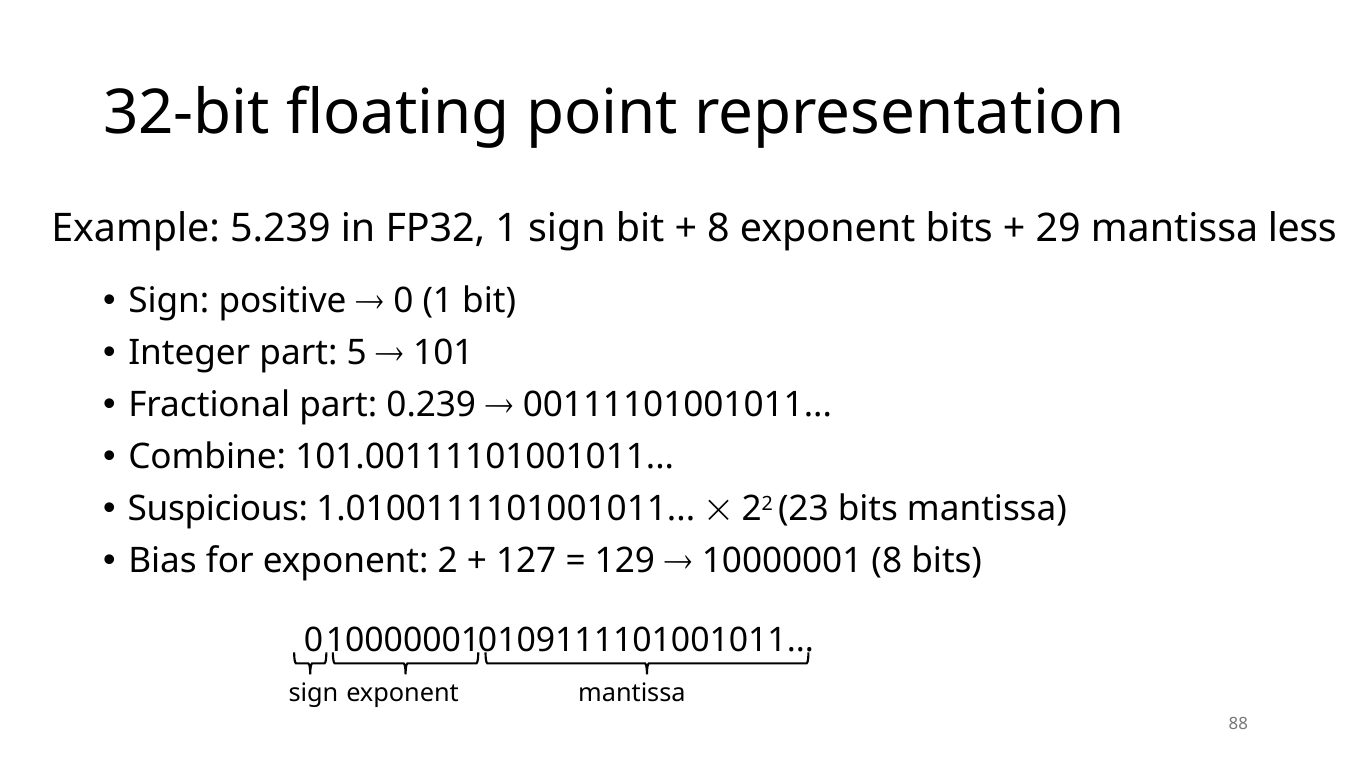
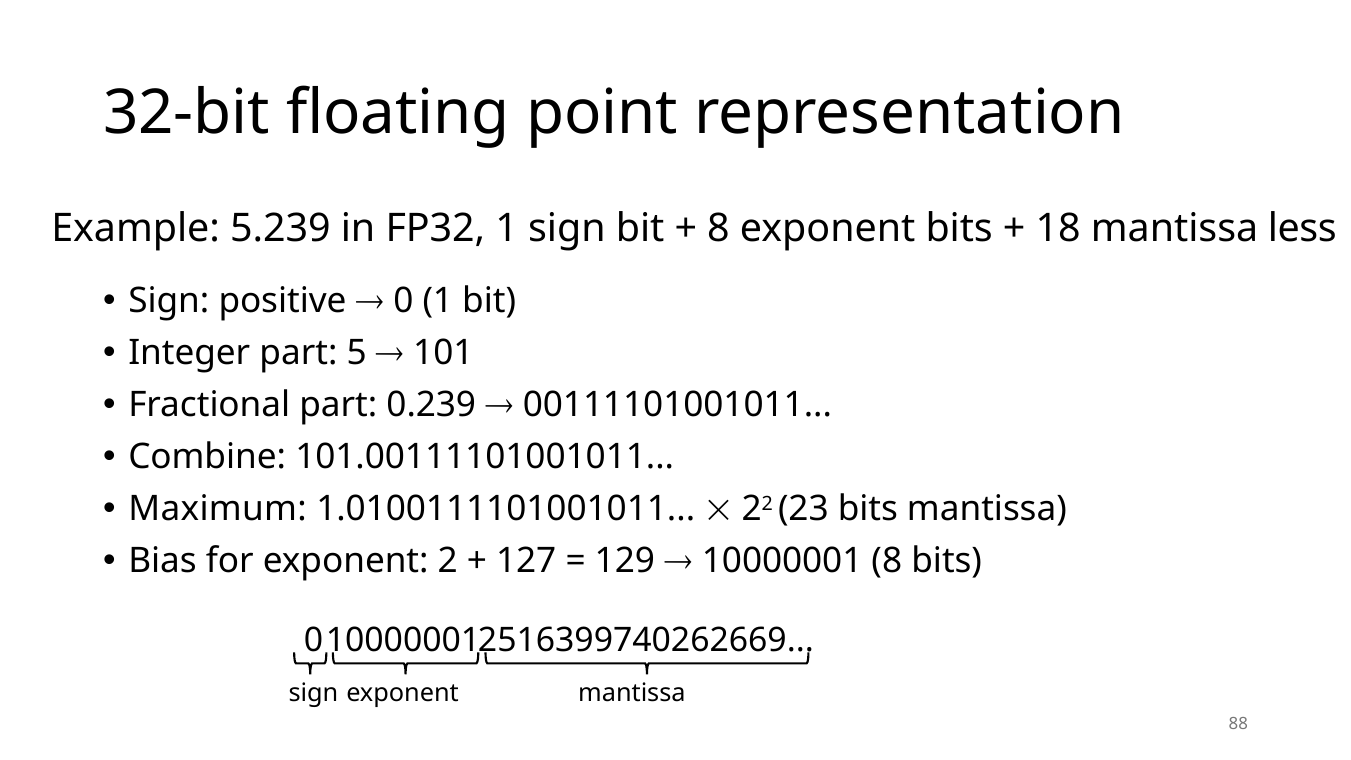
29: 29 -> 18
Suspicious: Suspicious -> Maximum
0109111101001011: 0109111101001011 -> 2516399740262669
